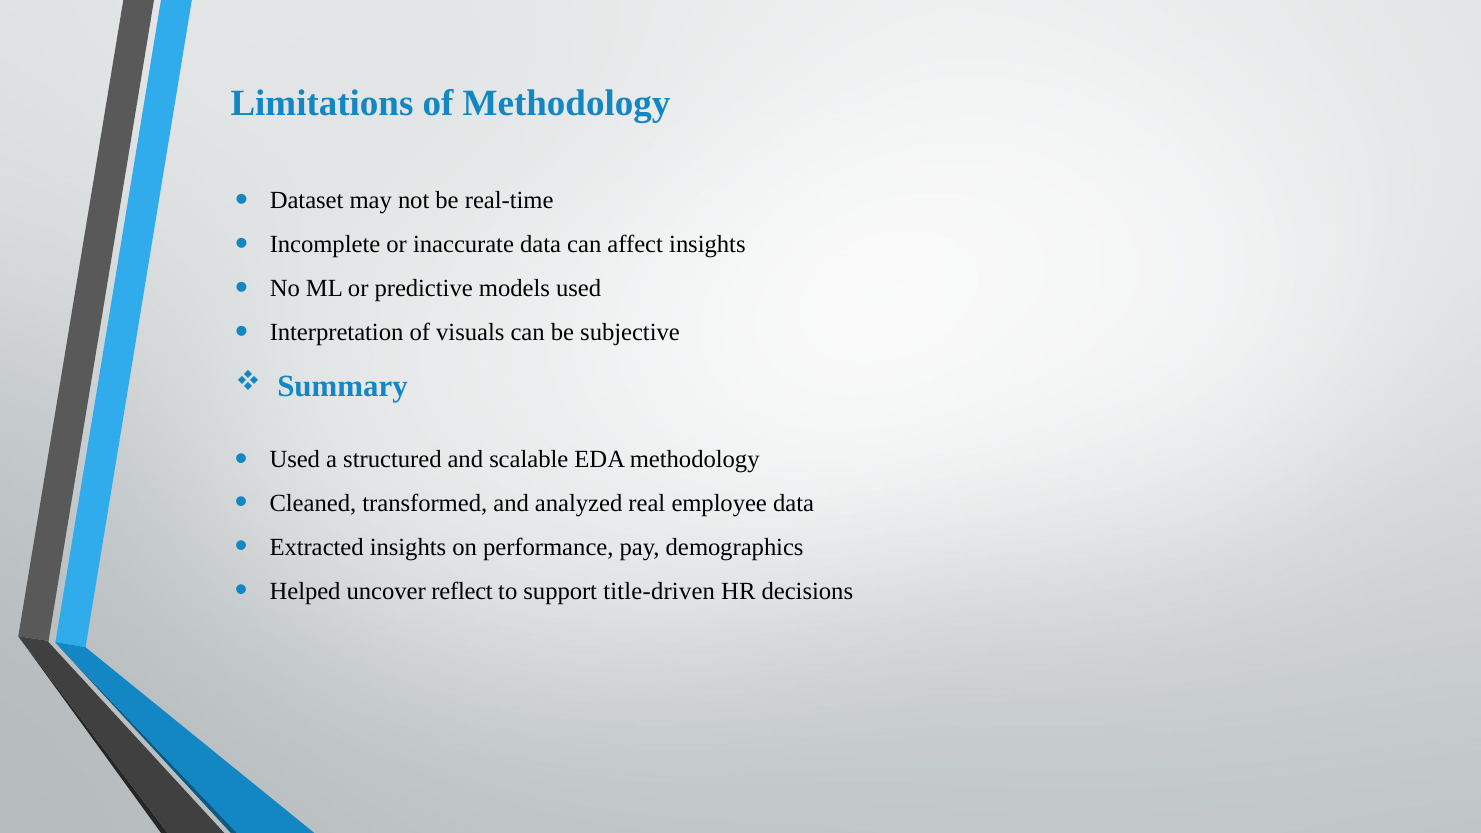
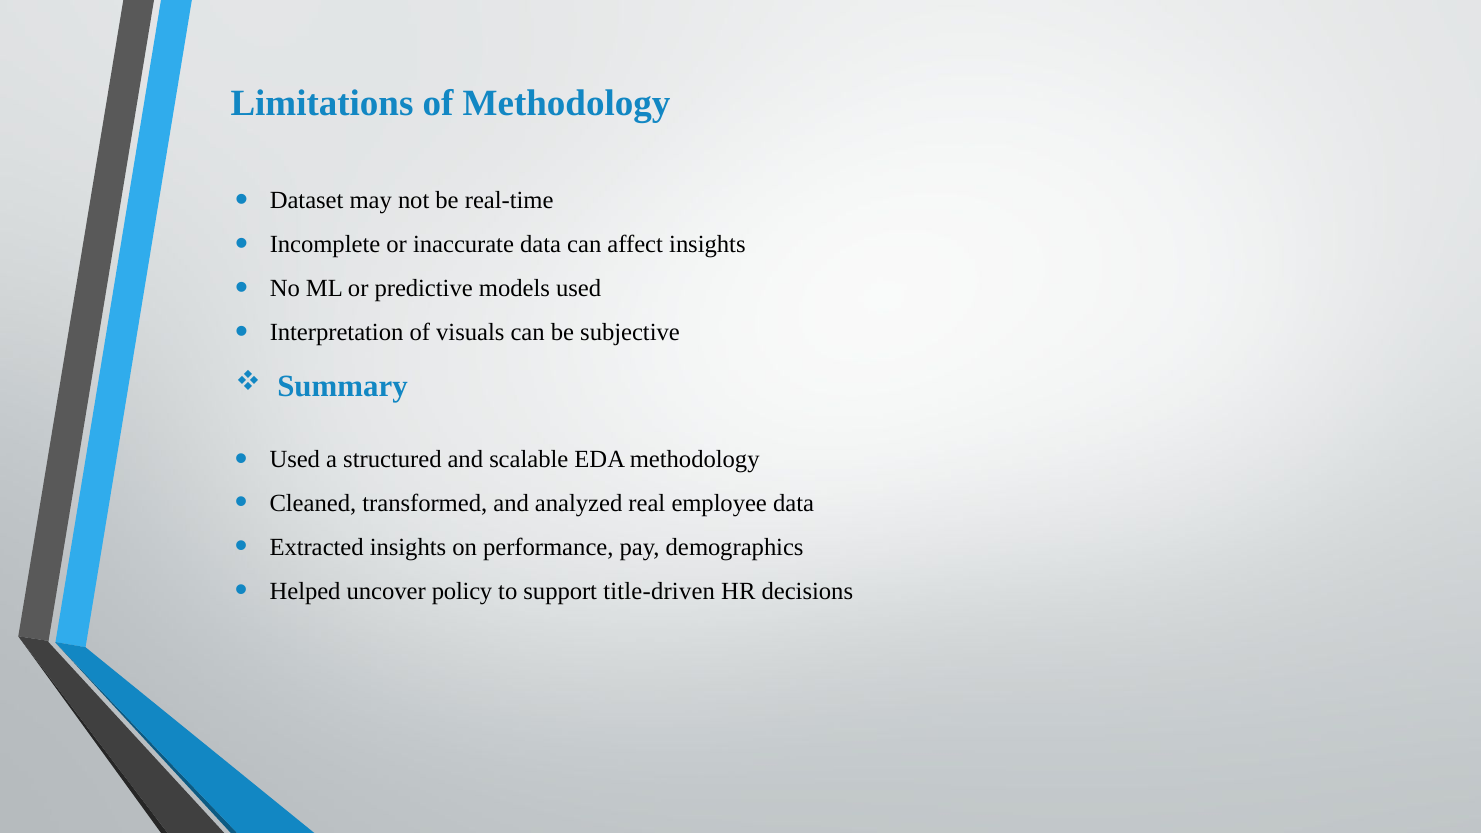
reflect: reflect -> policy
